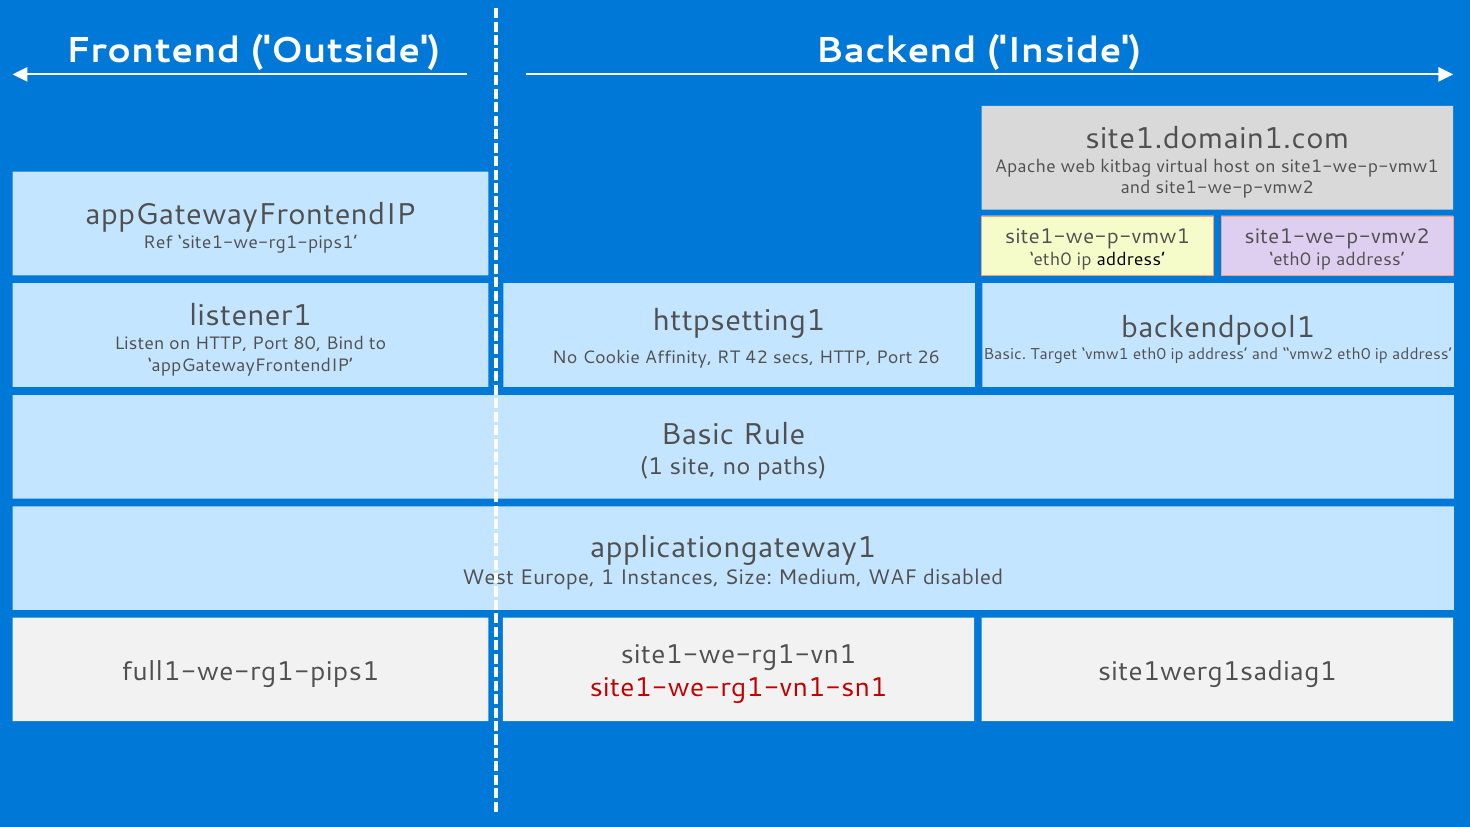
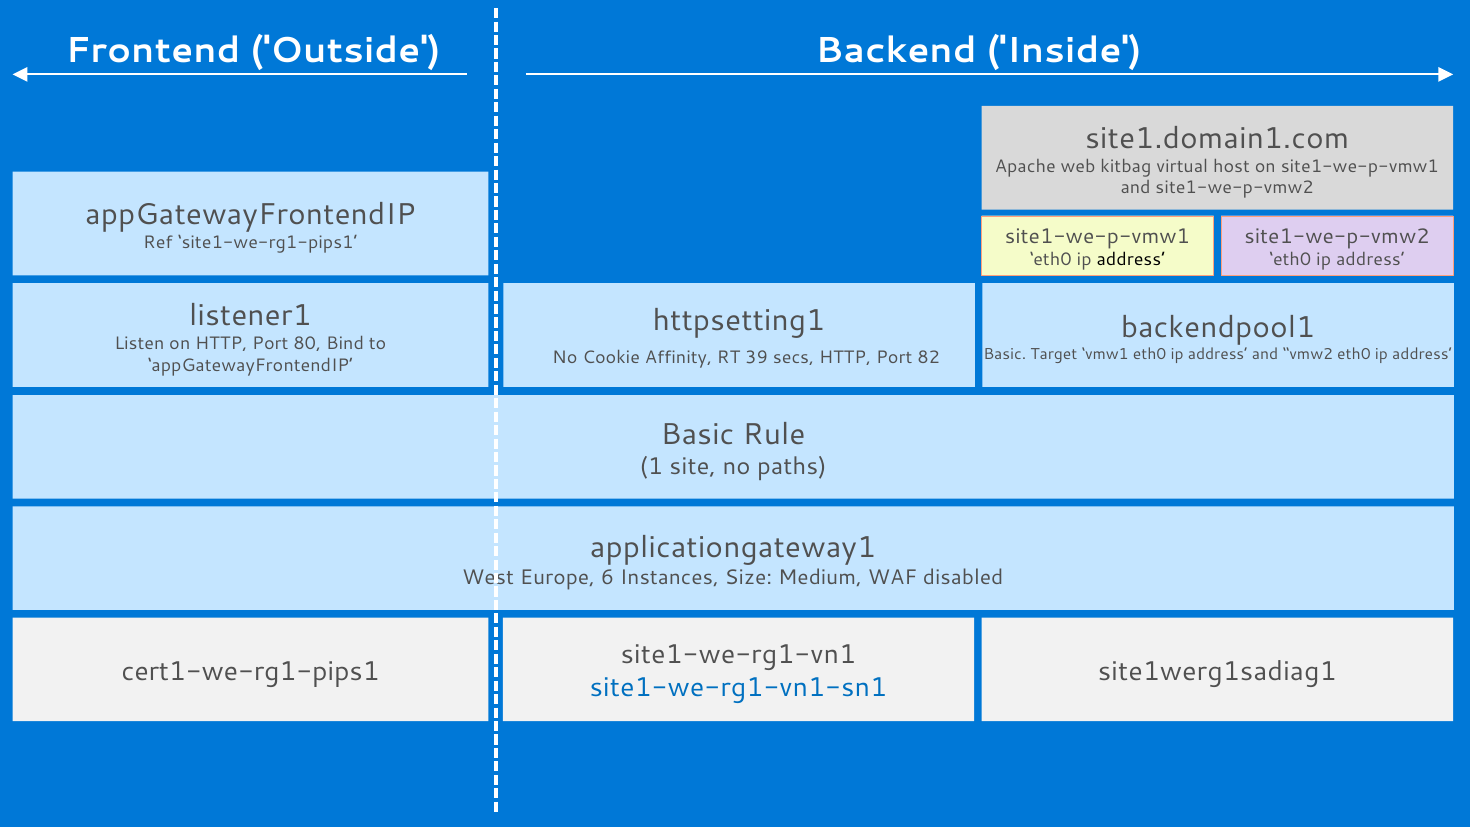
42: 42 -> 39
26: 26 -> 82
Europe 1: 1 -> 6
full1-we-rg1-pips1: full1-we-rg1-pips1 -> cert1-we-rg1-pips1
site1-we-rg1-vn1-sn1 colour: red -> blue
